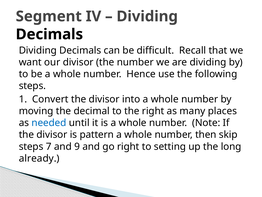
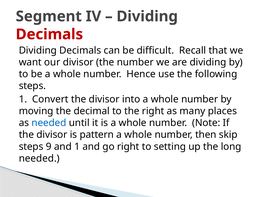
Decimals at (49, 34) colour: black -> red
7: 7 -> 9
and 9: 9 -> 1
already at (39, 158): already -> needed
